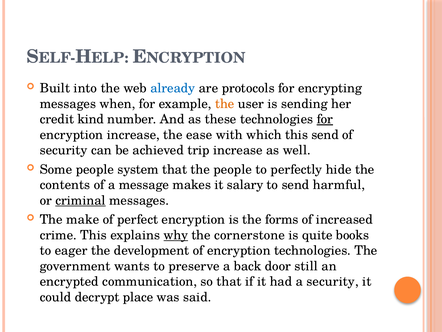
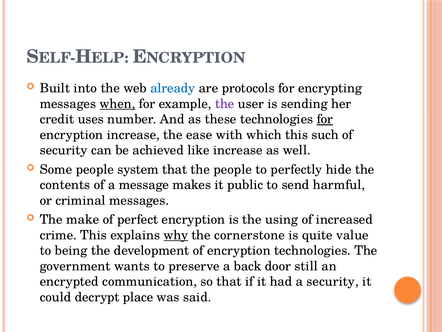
when underline: none -> present
the at (225, 104) colour: orange -> purple
kind: kind -> uses
this send: send -> such
trip: trip -> like
salary: salary -> public
criminal underline: present -> none
forms: forms -> using
books: books -> value
eager: eager -> being
